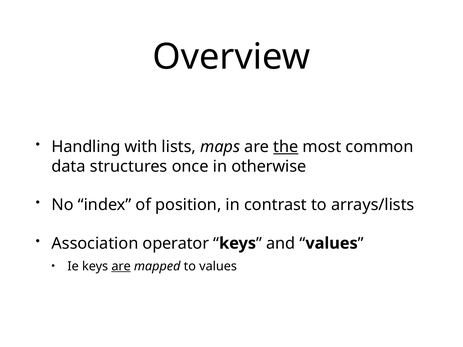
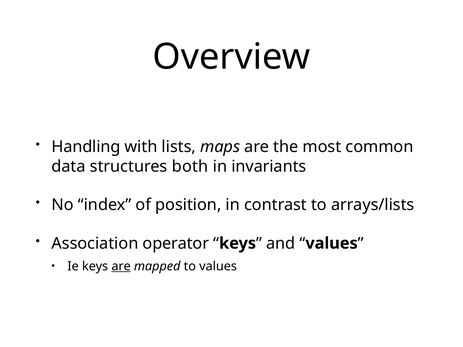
the underline: present -> none
once: once -> both
otherwise: otherwise -> invariants
